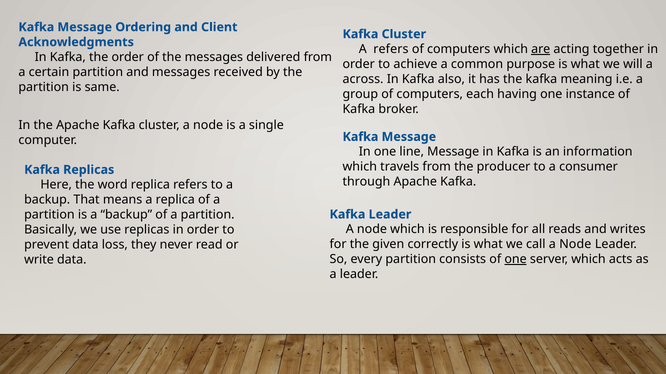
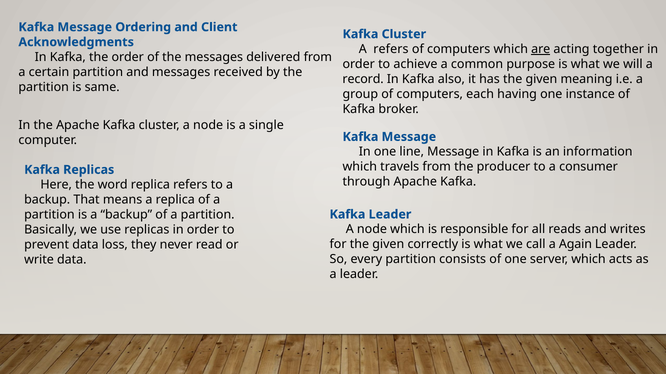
across: across -> record
has the kafka: kafka -> given
call a Node: Node -> Again
one at (516, 260) underline: present -> none
